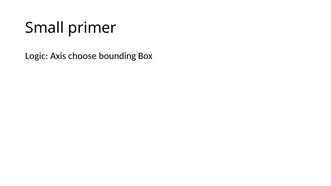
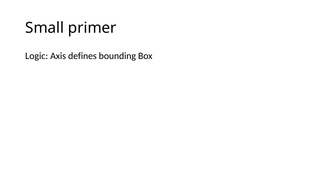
choose: choose -> defines
